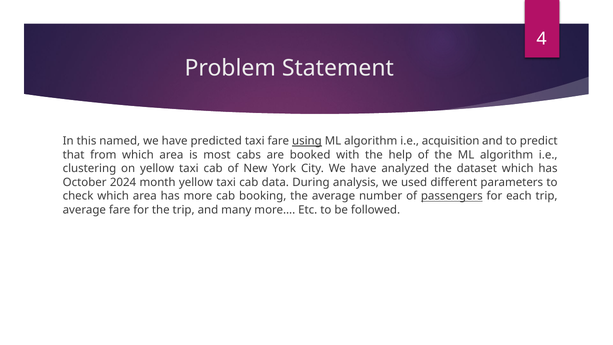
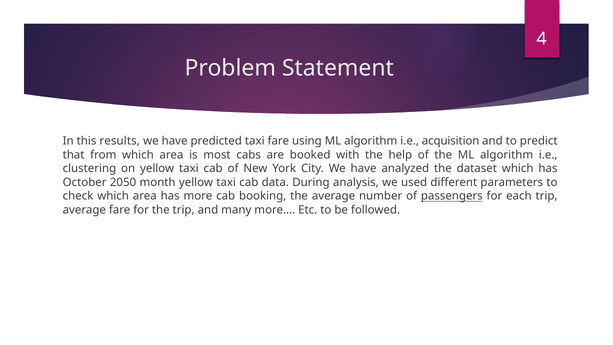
named: named -> results
using underline: present -> none
2024: 2024 -> 2050
